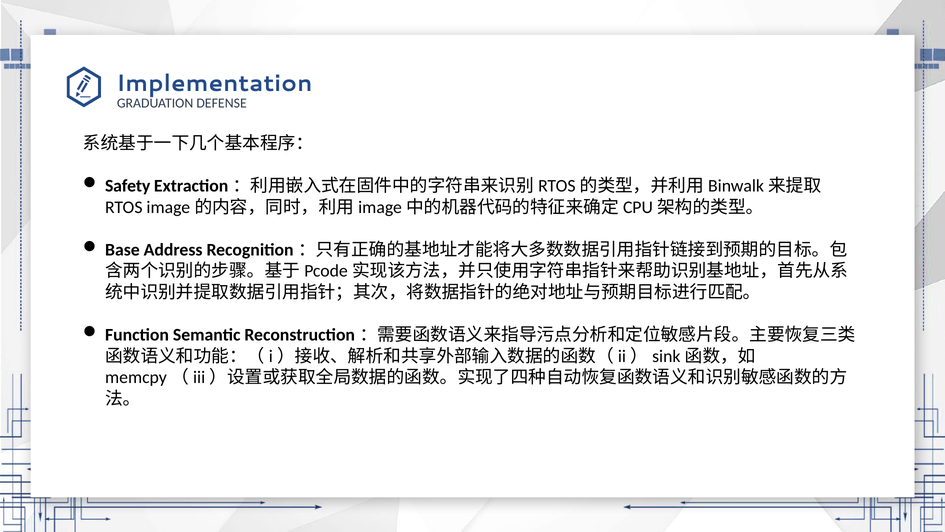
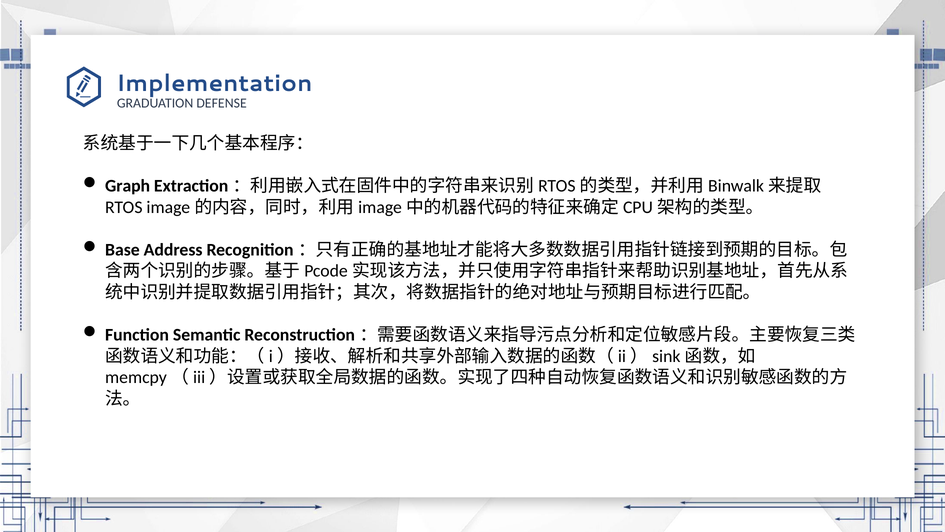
Safety: Safety -> Graph
